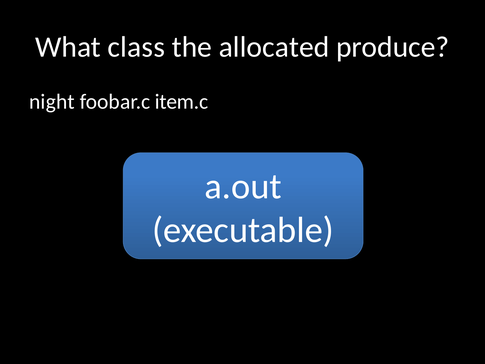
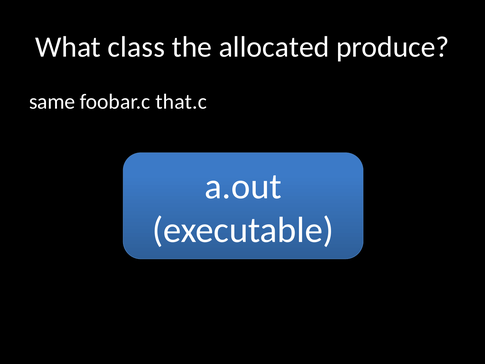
night: night -> same
item.c: item.c -> that.c
